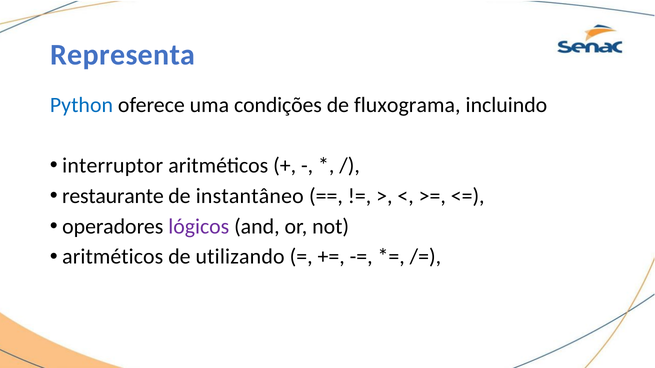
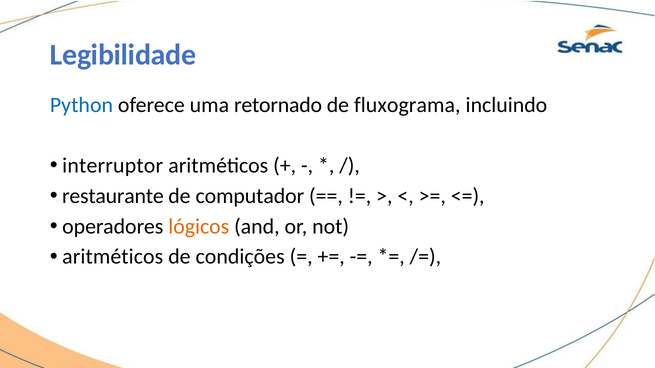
Representa: Representa -> Legibilidade
condições: condições -> retornado
instantâneo: instantâneo -> computador
lógicos colour: purple -> orange
utilizando: utilizando -> condições
